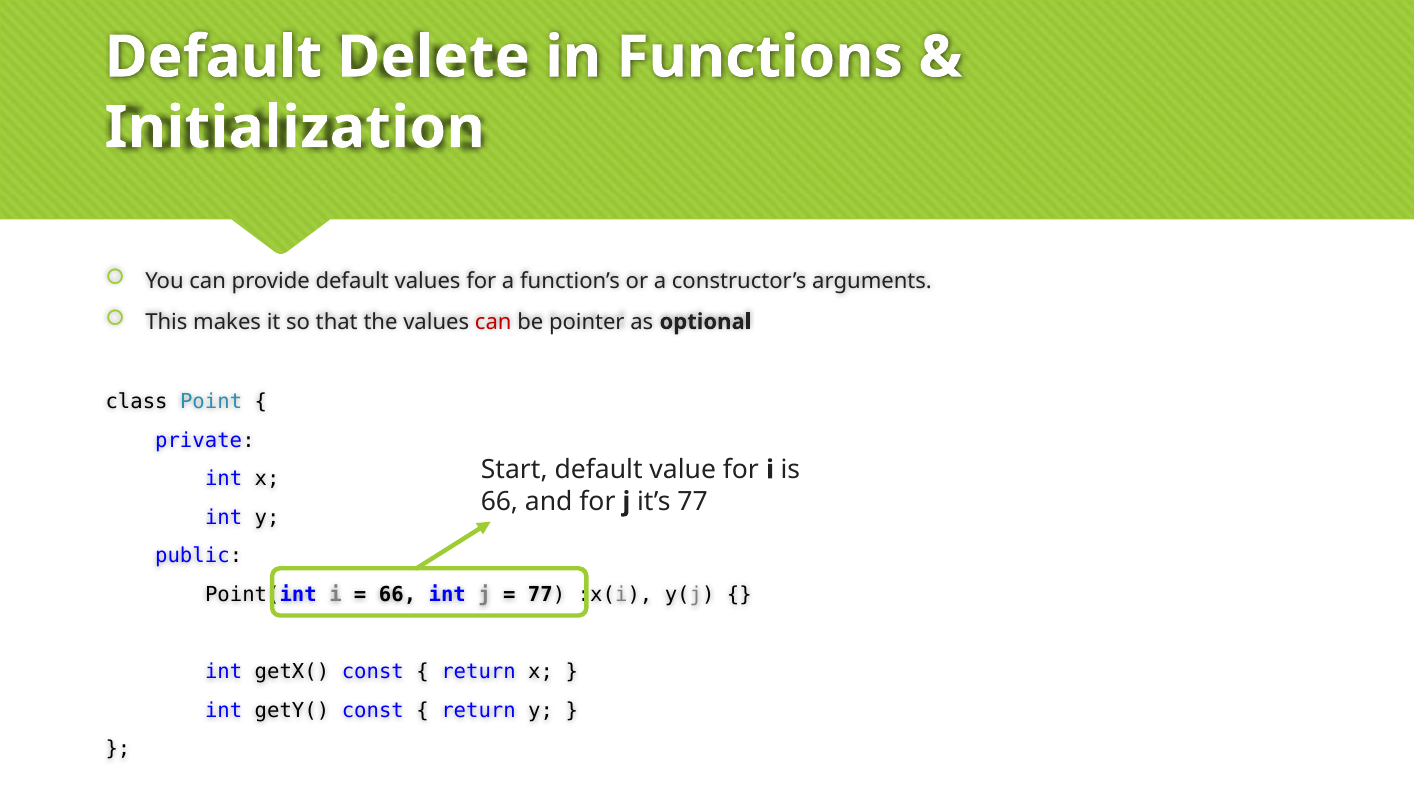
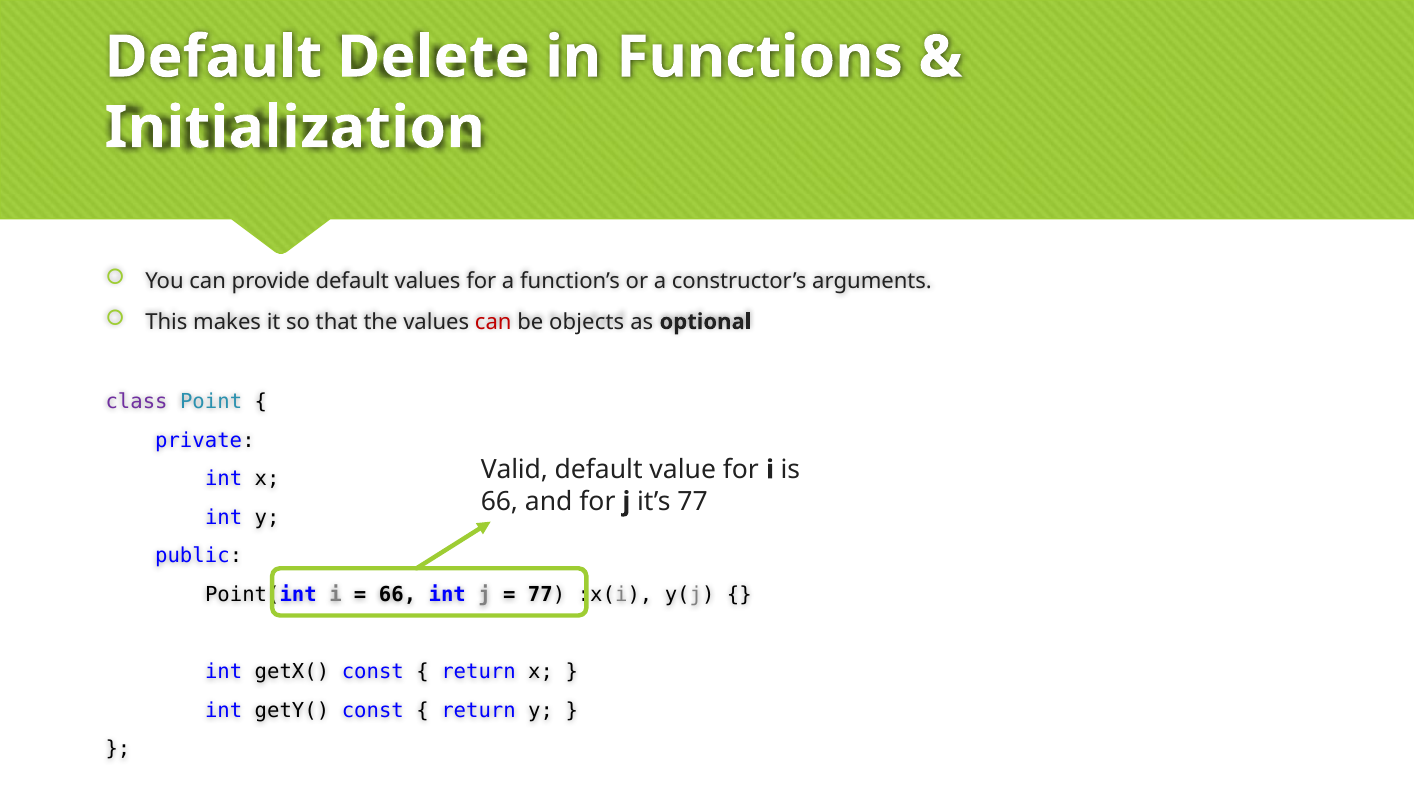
pointer: pointer -> objects
class colour: black -> purple
Start: Start -> Valid
